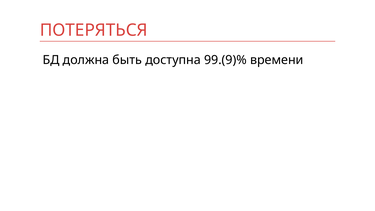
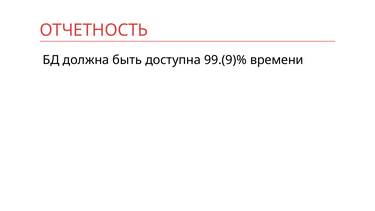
ПОТЕРЯТЬСЯ: ПОТЕРЯТЬСЯ -> ОТЧЕТНОСТЬ
